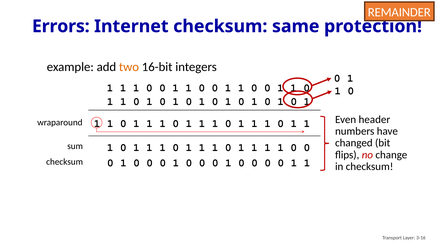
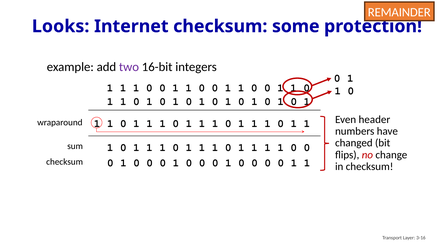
Errors: Errors -> Looks
same: same -> some
two colour: orange -> purple
